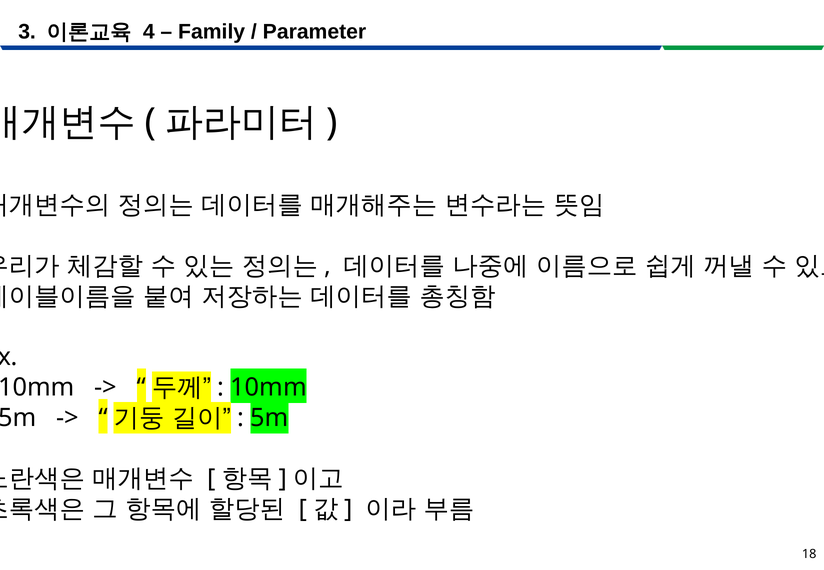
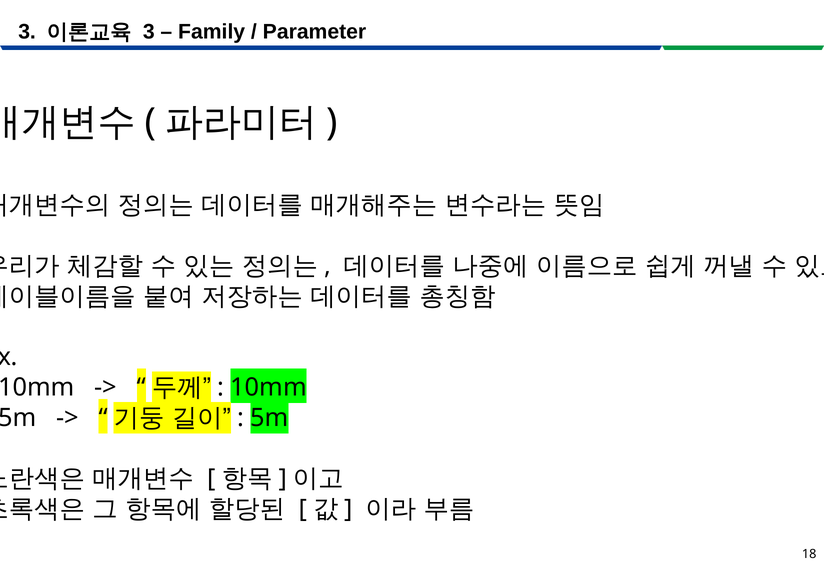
4 at (149, 32): 4 -> 3
